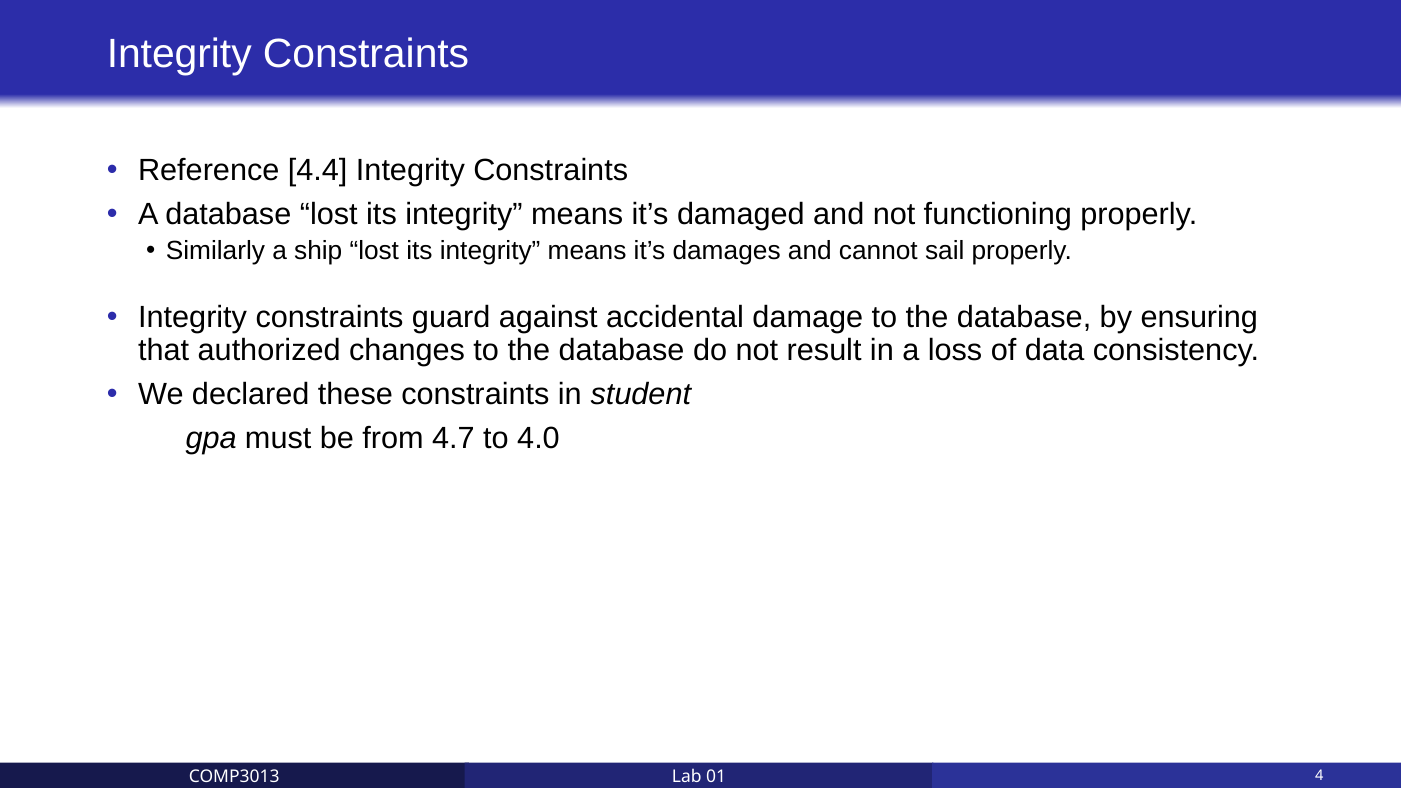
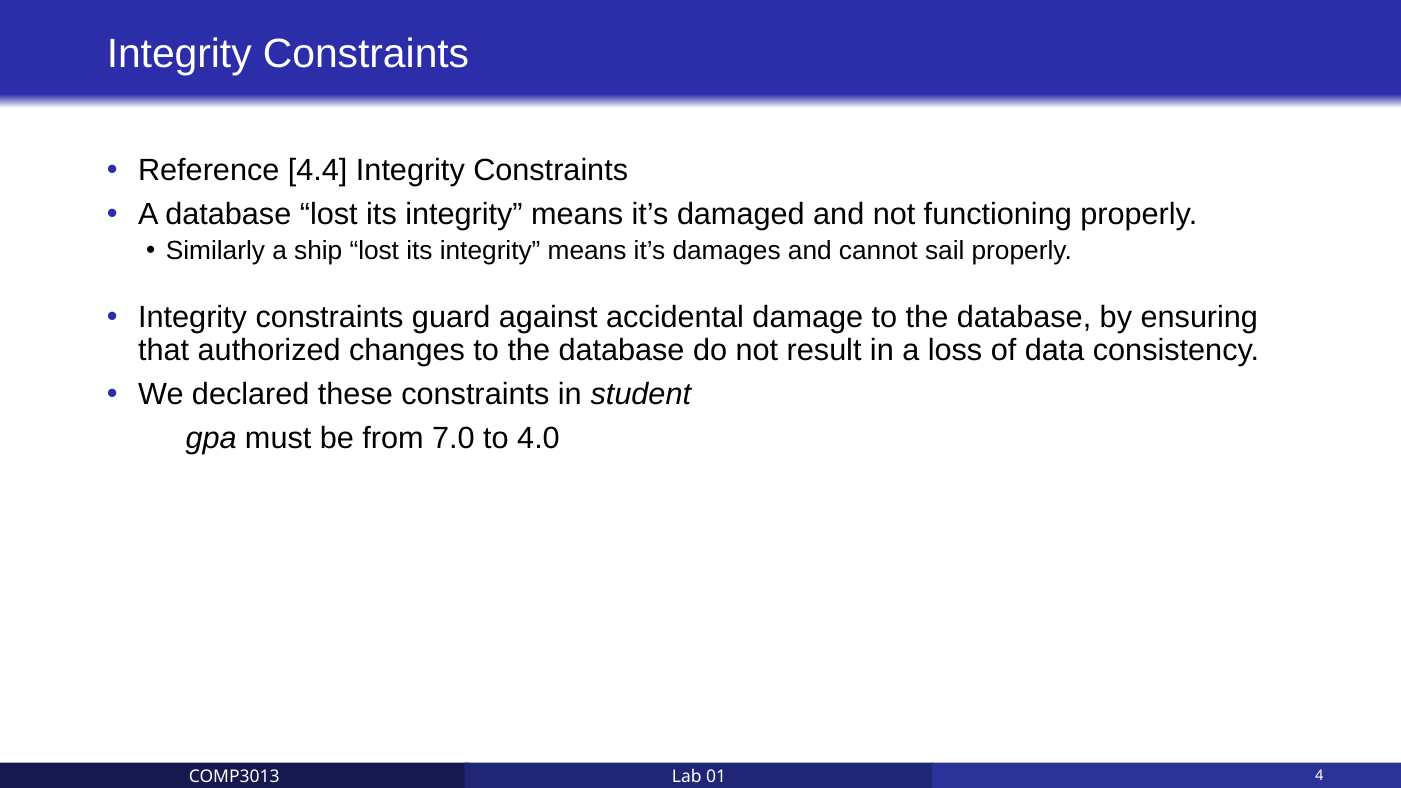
4.7: 4.7 -> 7.0
